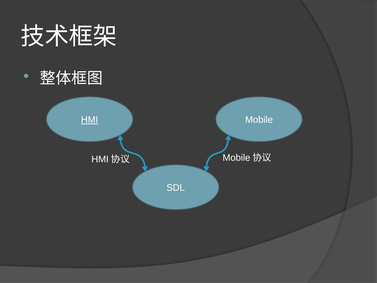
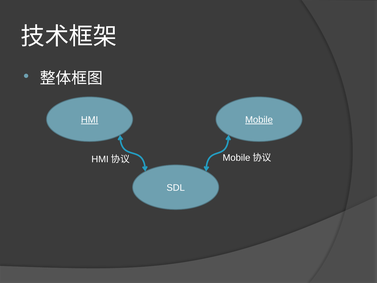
Mobile underline: none -> present
